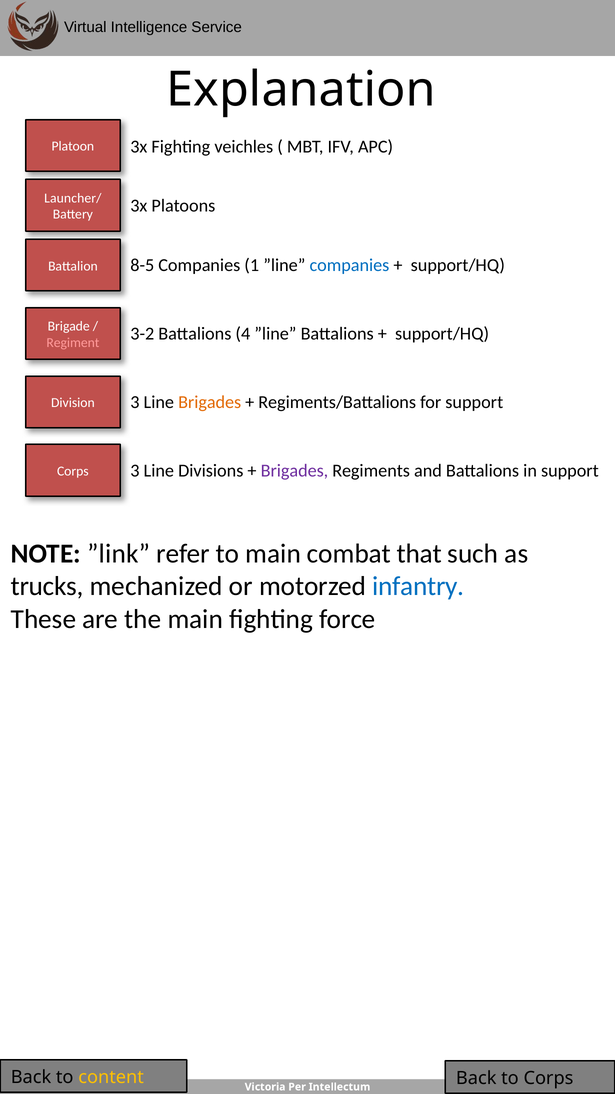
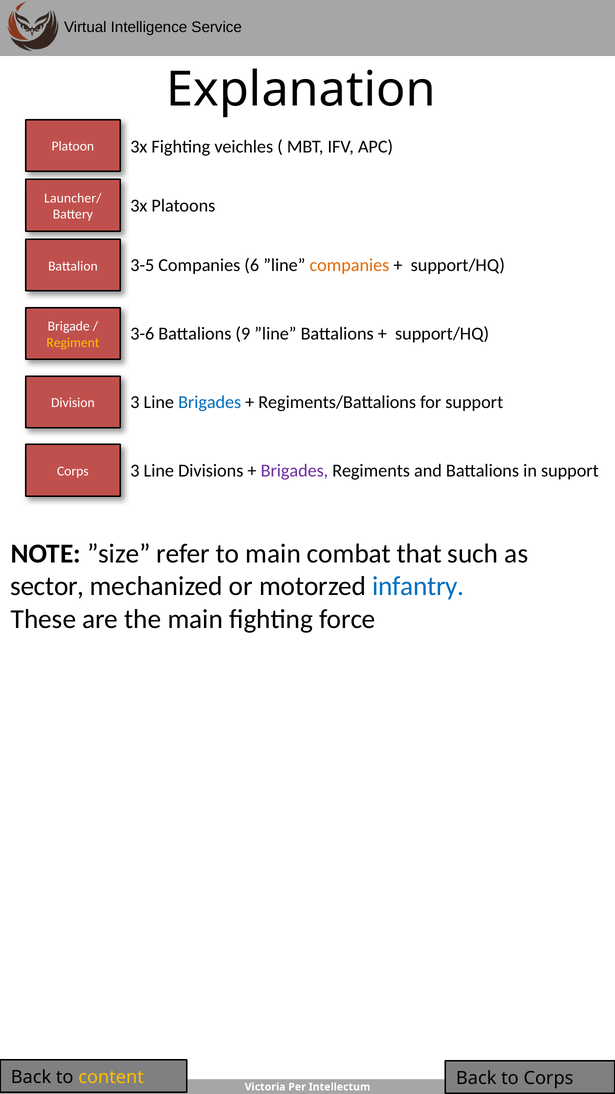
8-5: 8-5 -> 3-5
1: 1 -> 6
companies at (349, 265) colour: blue -> orange
3-2: 3-2 -> 3-6
4: 4 -> 9
Regiment colour: pink -> yellow
Brigades at (210, 402) colour: orange -> blue
”link: ”link -> ”size
trucks: trucks -> sector
